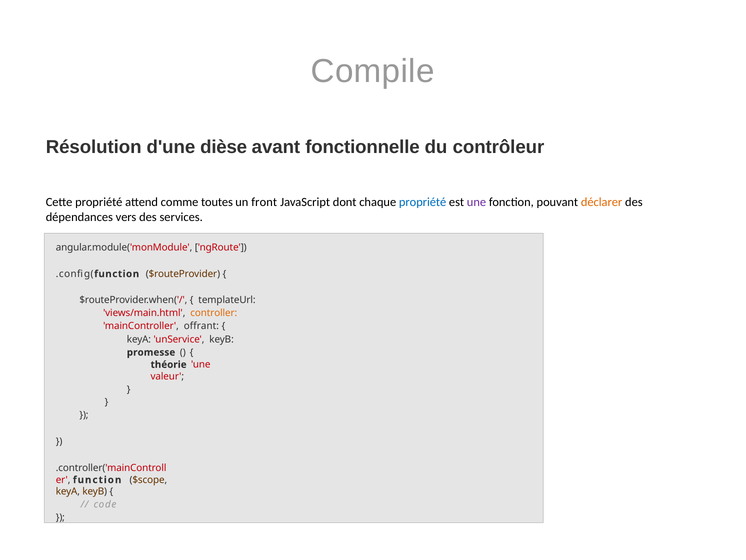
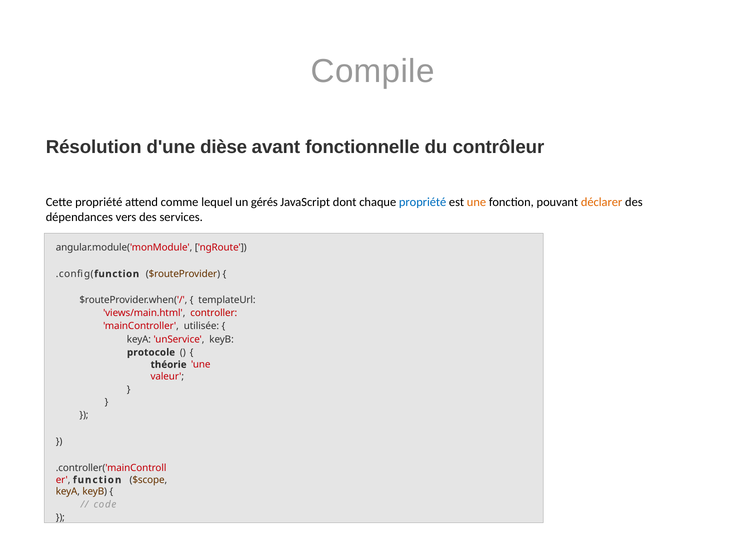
toutes: toutes -> lequel
front: front -> gérés
une at (476, 202) colour: purple -> orange
controller colour: orange -> red
offrant: offrant -> utilisée
promesse: promesse -> protocole
